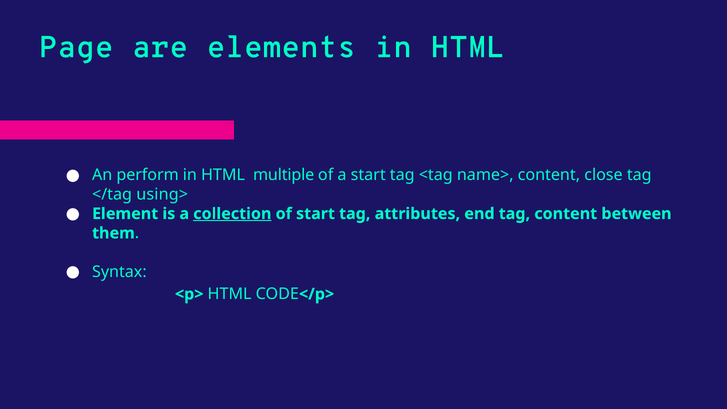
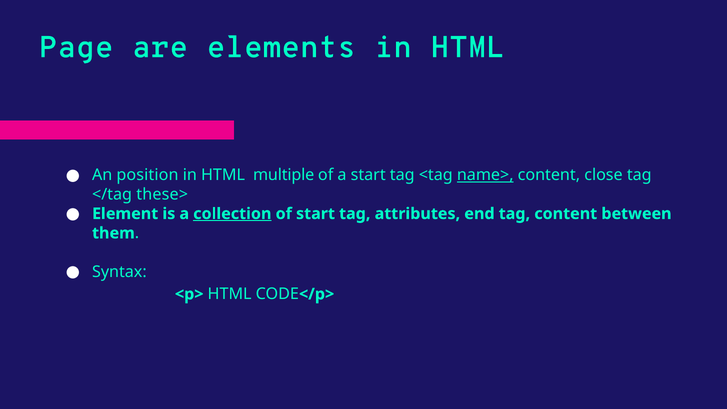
perform: perform -> position
name> underline: none -> present
using>: using> -> these>
